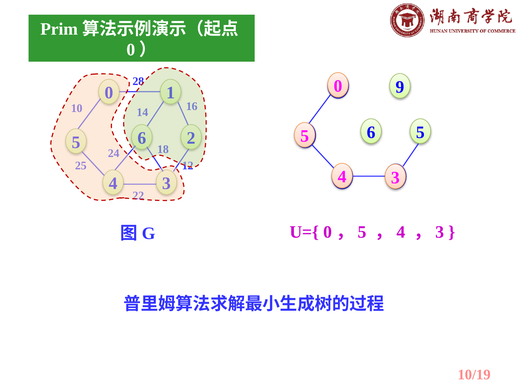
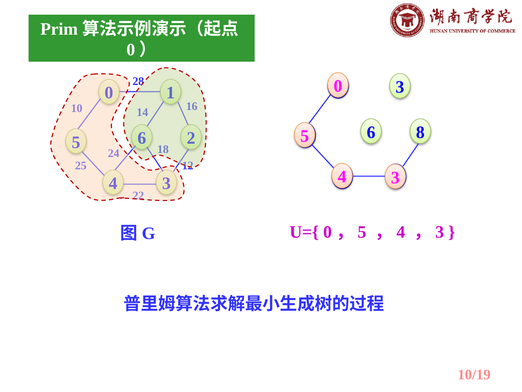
9 at (400, 87): 9 -> 3
6 5: 5 -> 8
